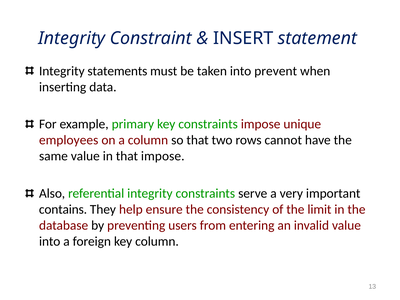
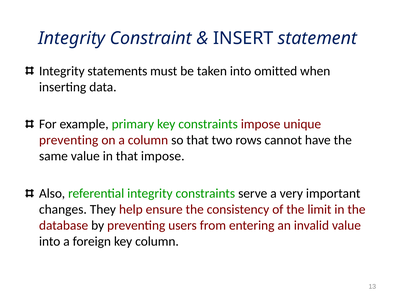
prevent: prevent -> omitted
employees at (69, 140): employees -> preventing
contains: contains -> changes
